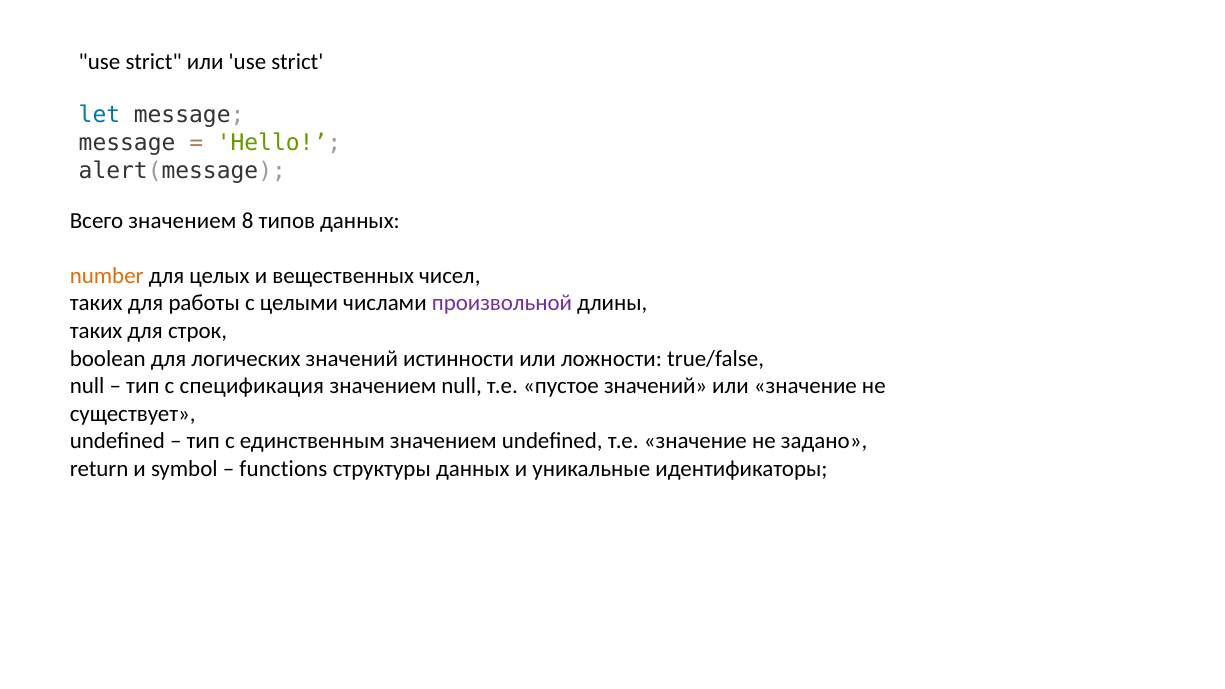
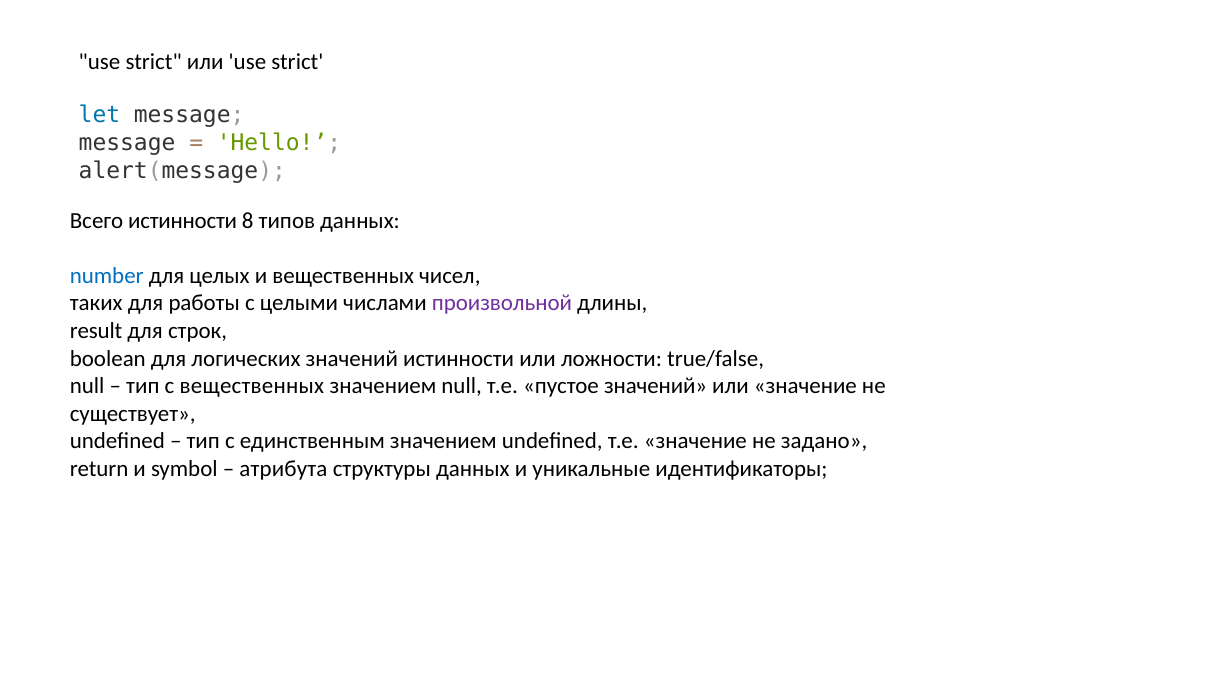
Всего значением: значением -> истинности
number colour: orange -> blue
таких at (96, 331): таких -> result
с спецификация: спецификация -> вещественных
functions: functions -> атрибута
